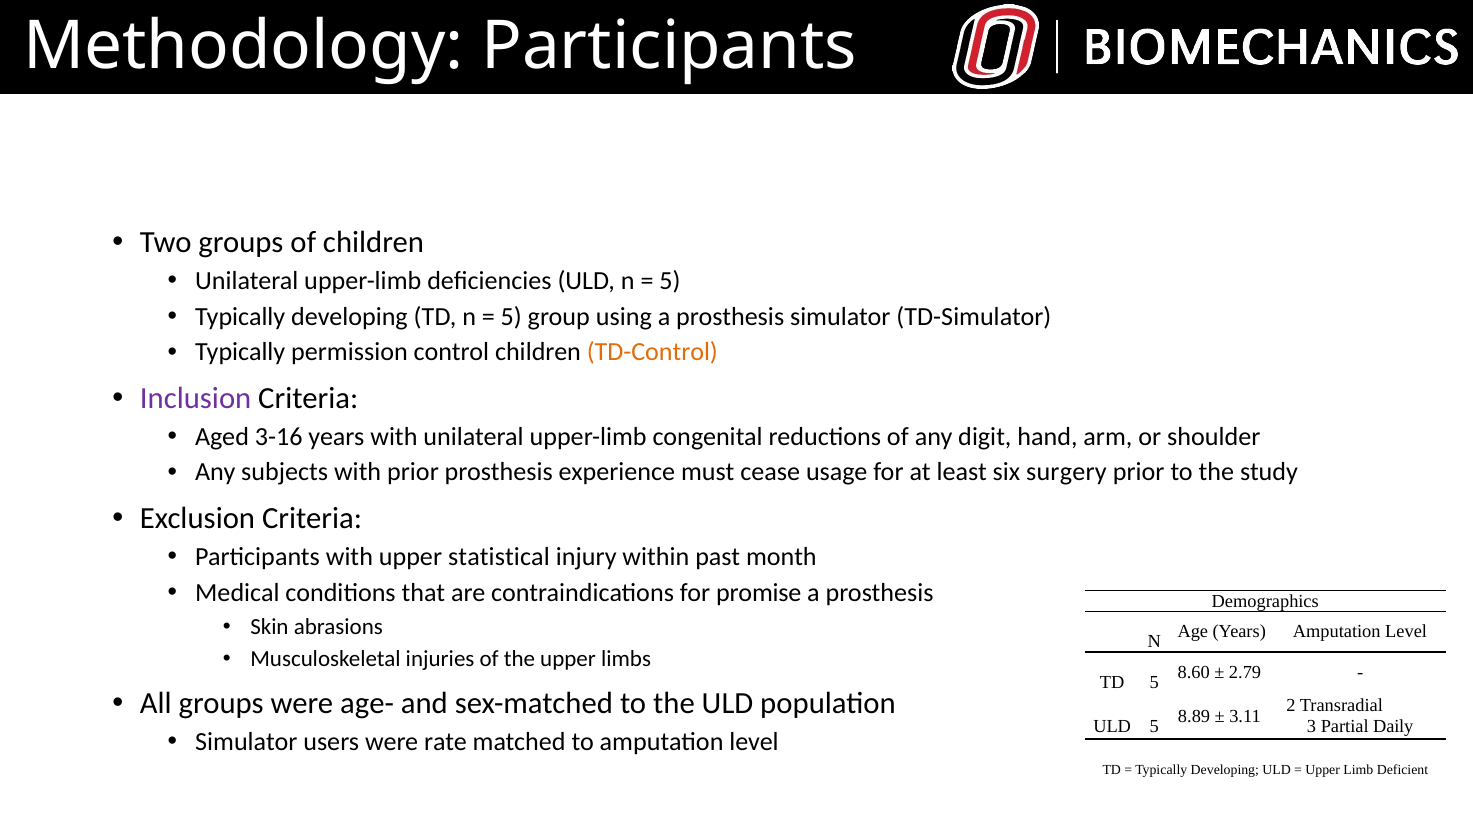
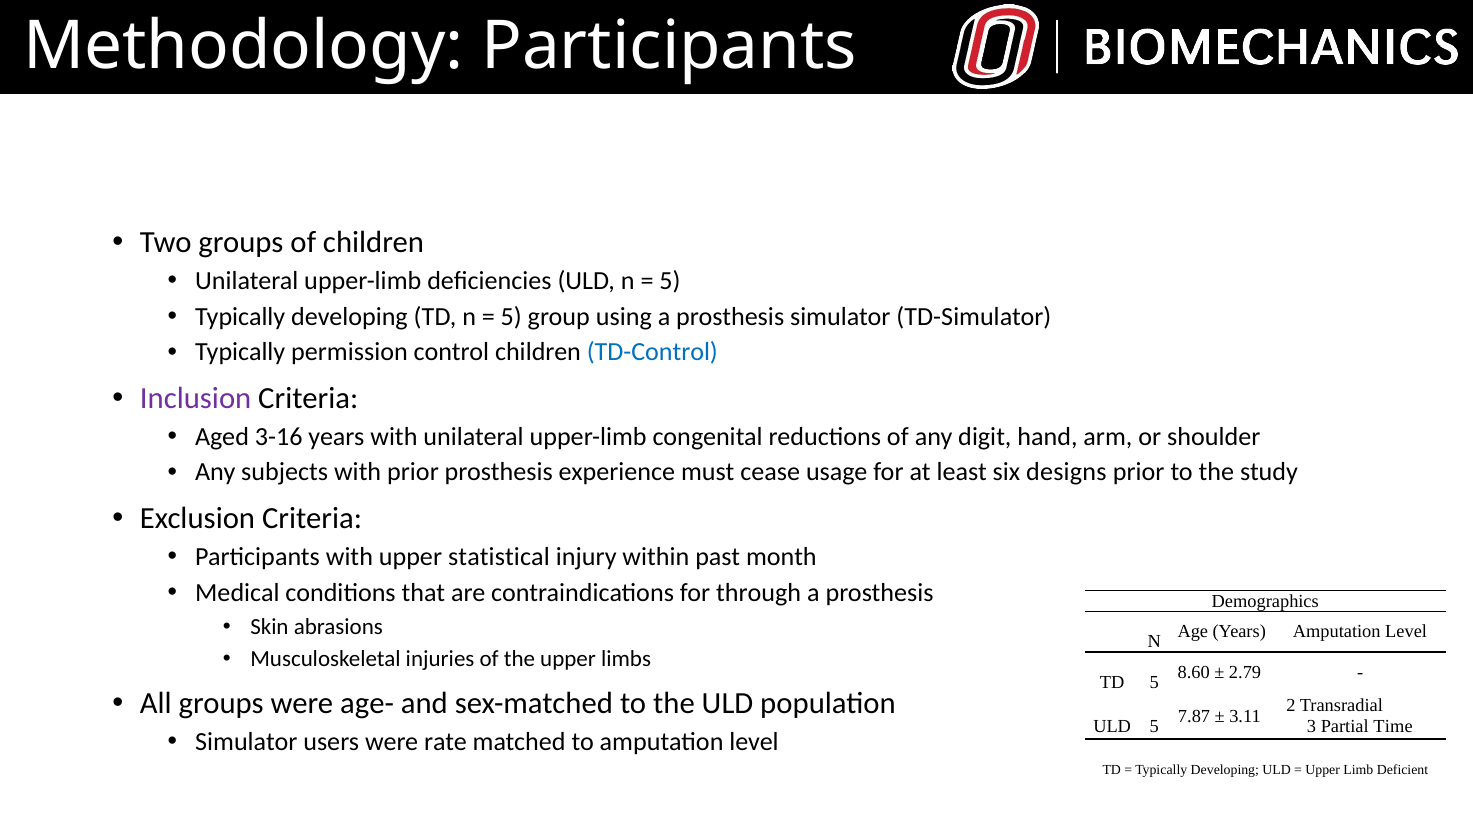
TD-Control colour: orange -> blue
surgery: surgery -> designs
promise: promise -> through
8.89: 8.89 -> 7.87
Daily: Daily -> Time
